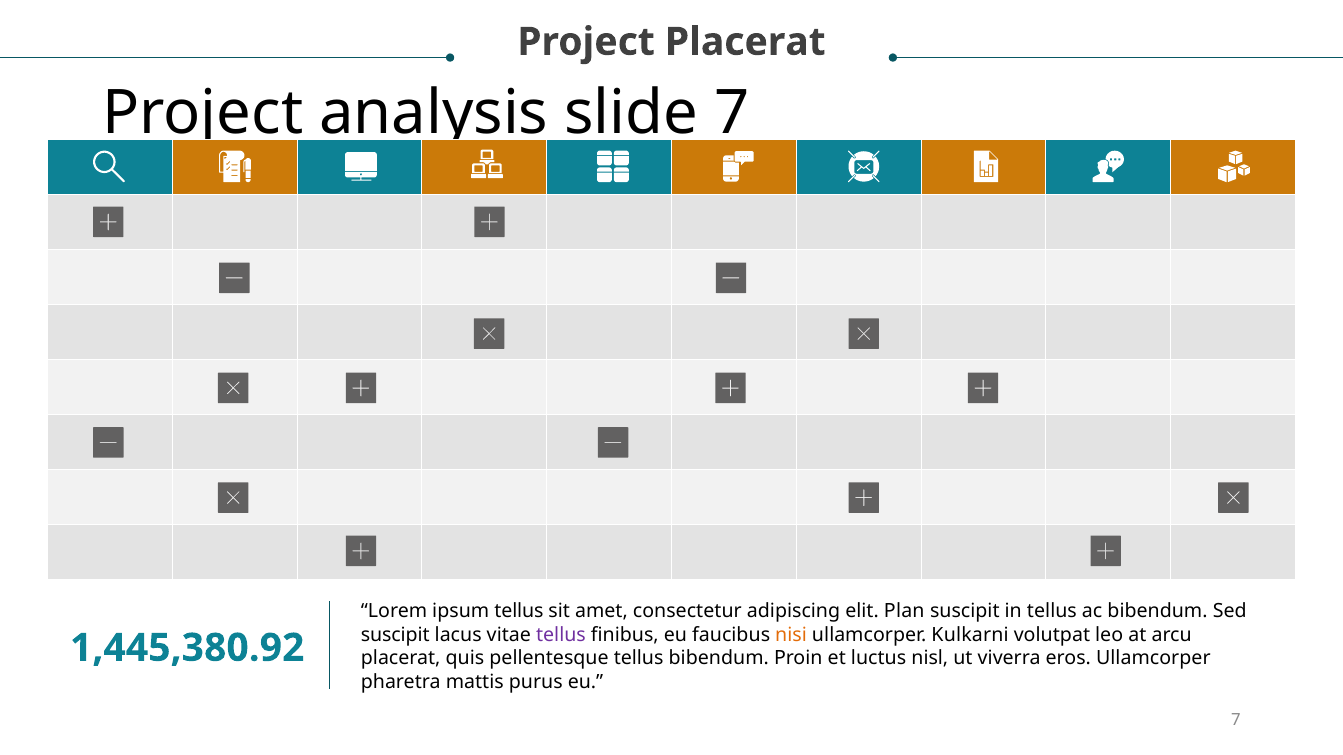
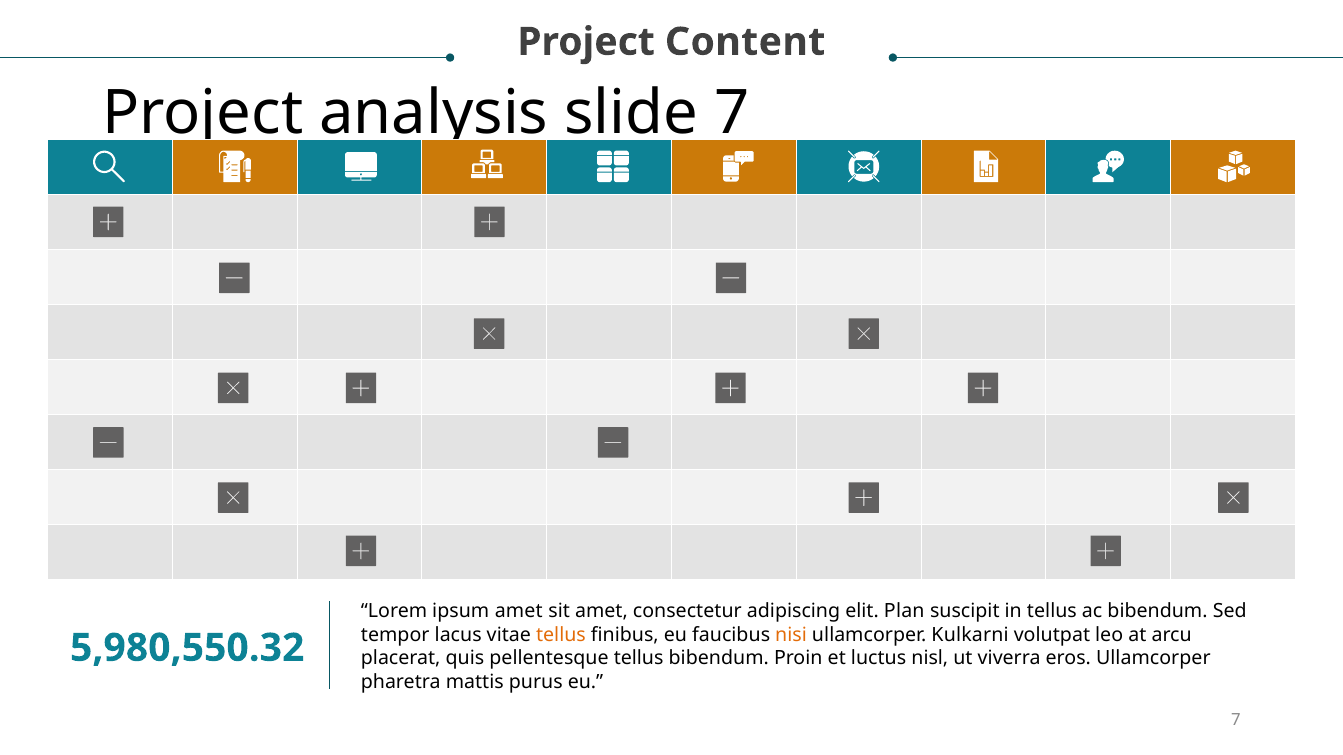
Project Placerat: Placerat -> Content
ipsum tellus: tellus -> amet
suscipit at (395, 635): suscipit -> tempor
tellus at (561, 635) colour: purple -> orange
1,445,380.92: 1,445,380.92 -> 5,980,550.32
